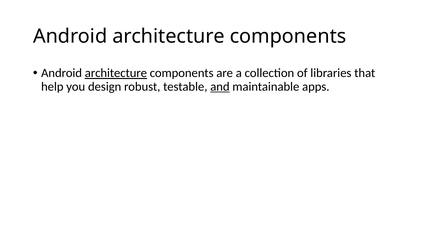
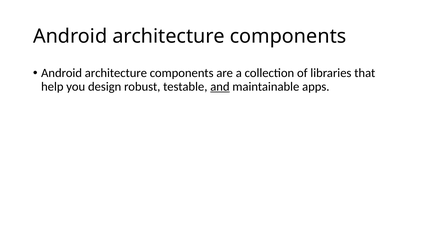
architecture at (116, 73) underline: present -> none
